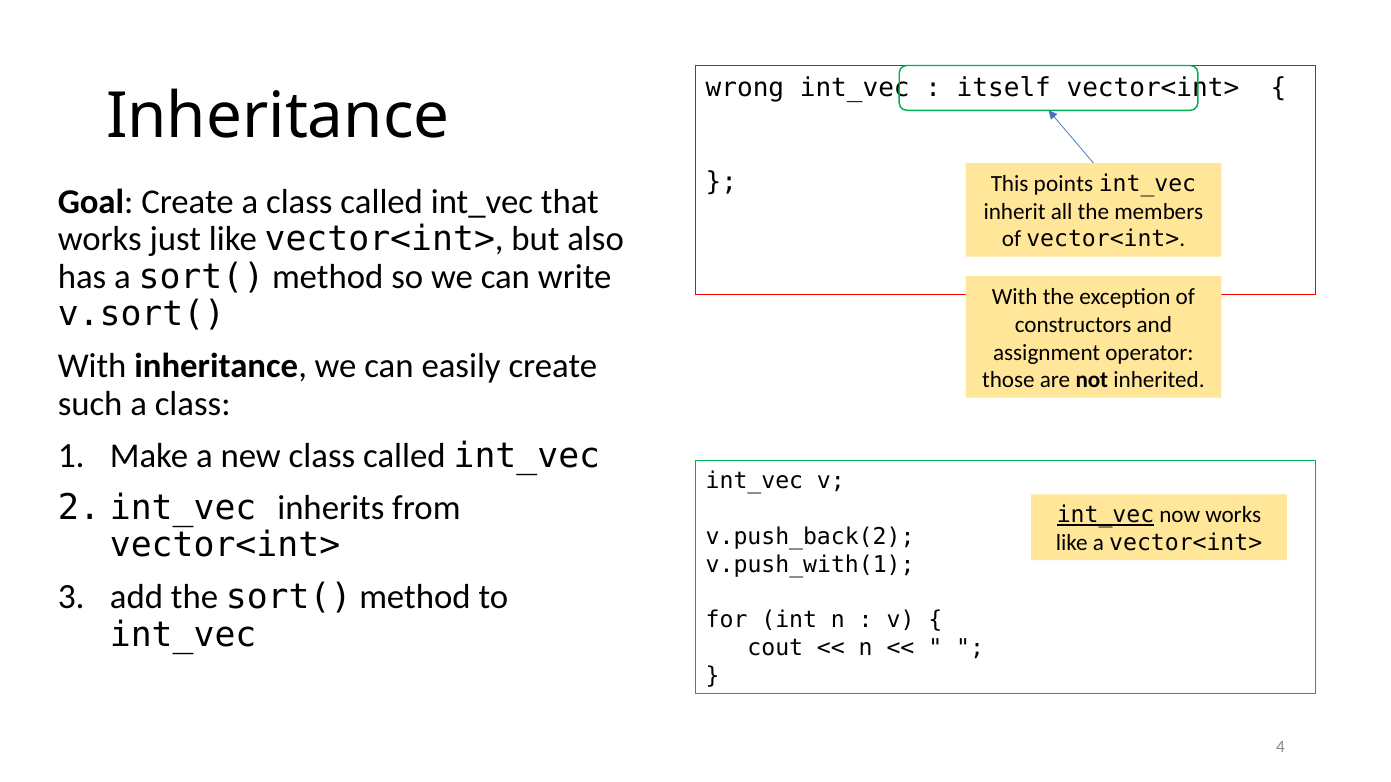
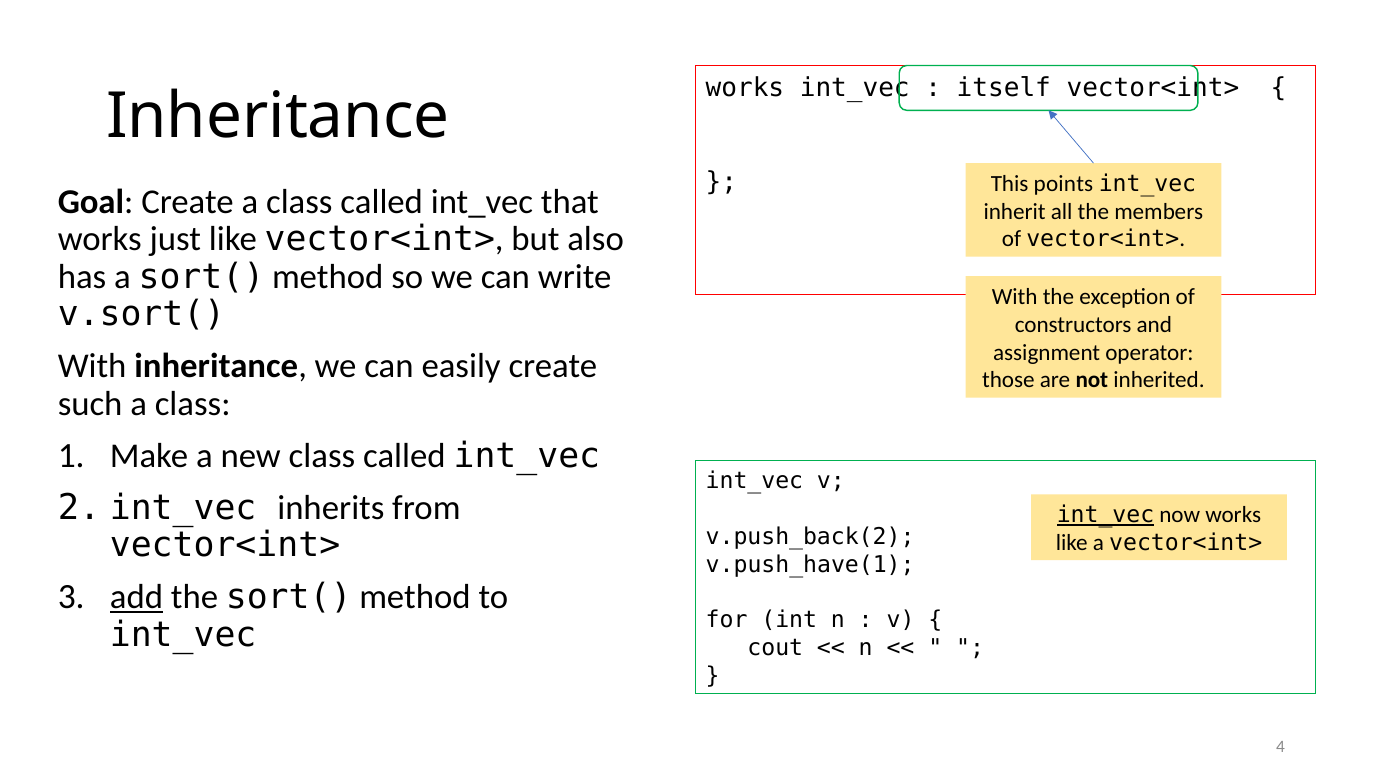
wrong at (745, 88): wrong -> works
v.push_with(1: v.push_with(1 -> v.push_have(1
add underline: none -> present
